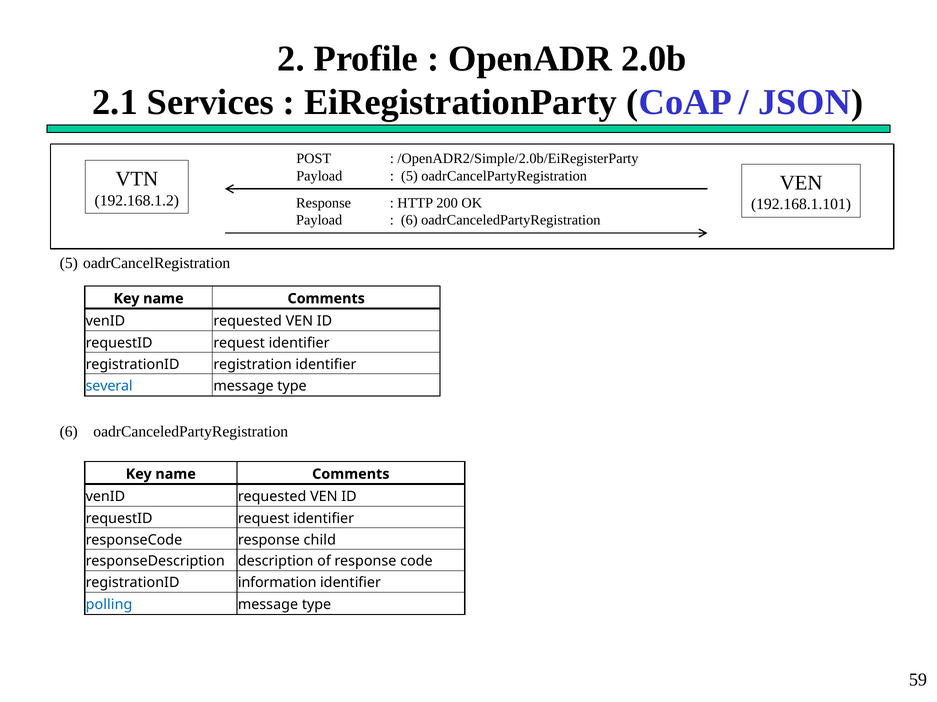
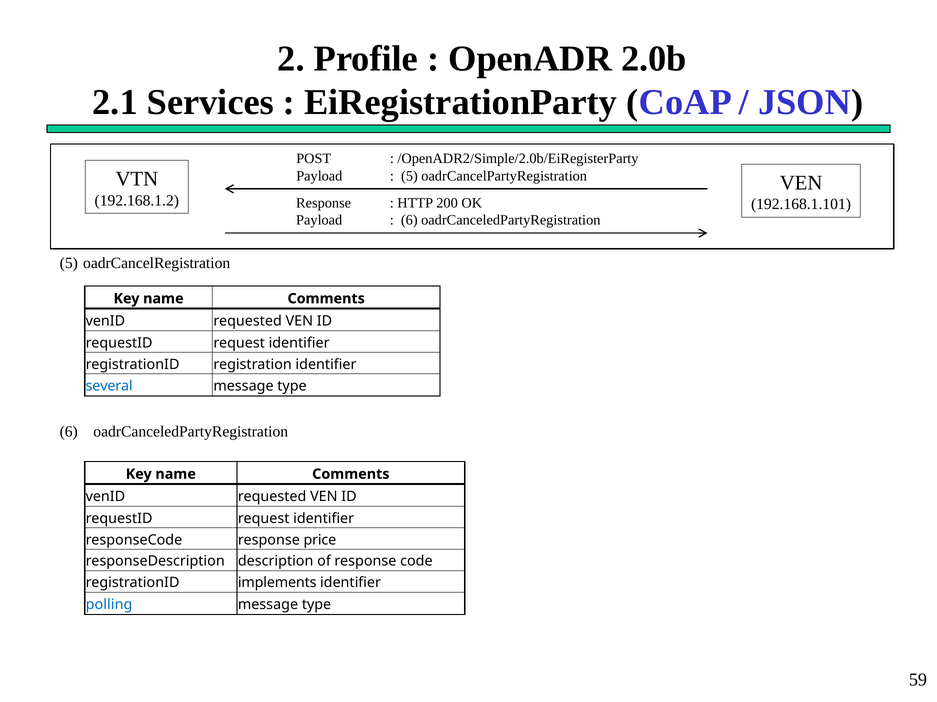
child: child -> price
information: information -> implements
